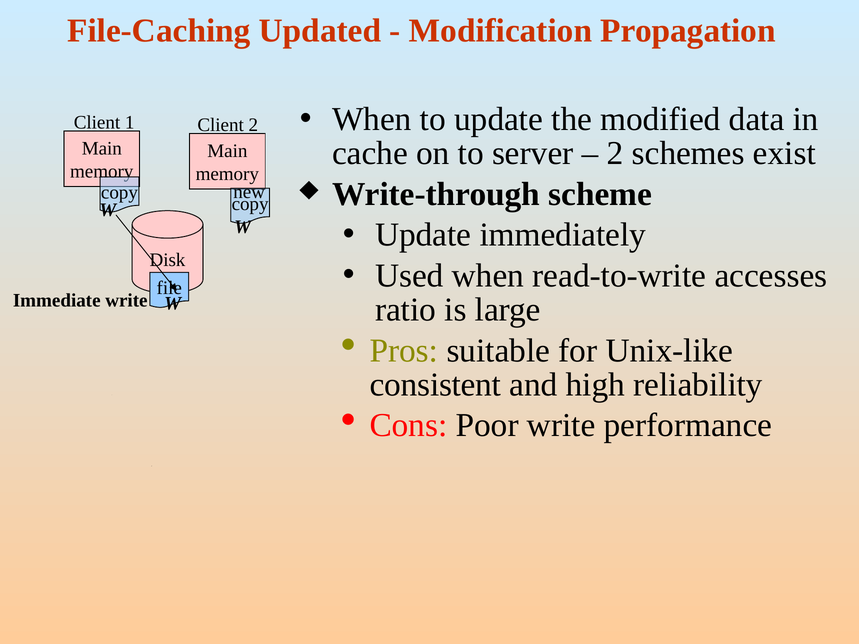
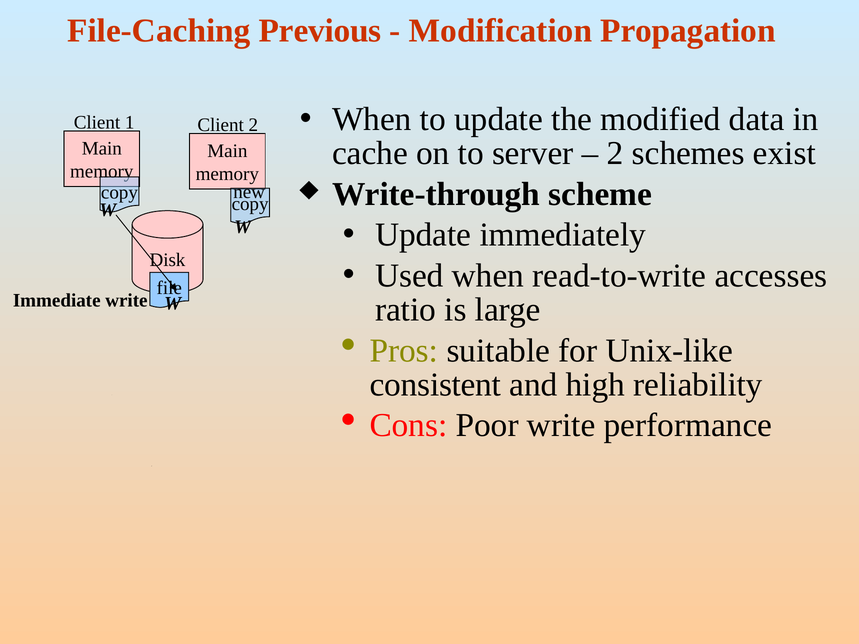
Updated: Updated -> Previous
